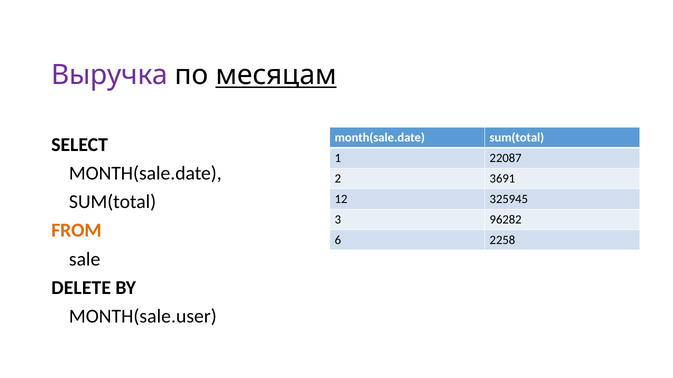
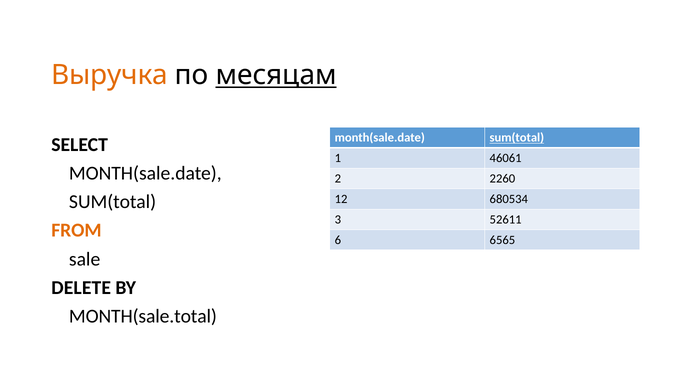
Выручка colour: purple -> orange
sum(total at (517, 138) underline: none -> present
22087: 22087 -> 46061
3691: 3691 -> 2260
325945: 325945 -> 680534
96282: 96282 -> 52611
2258: 2258 -> 6565
MONTH(sale.user: MONTH(sale.user -> MONTH(sale.total
